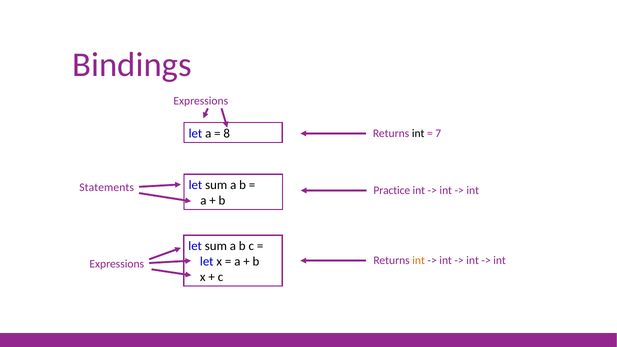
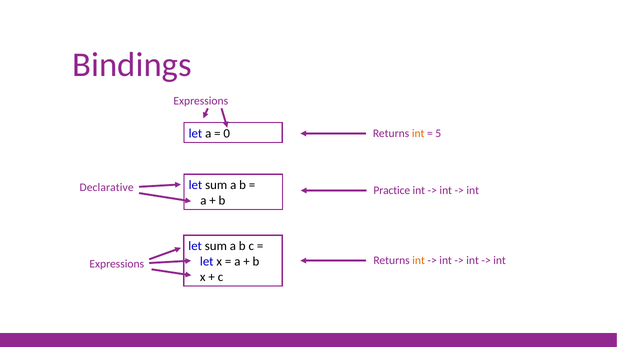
8: 8 -> 0
int at (418, 133) colour: black -> orange
7: 7 -> 5
Statements: Statements -> Declarative
